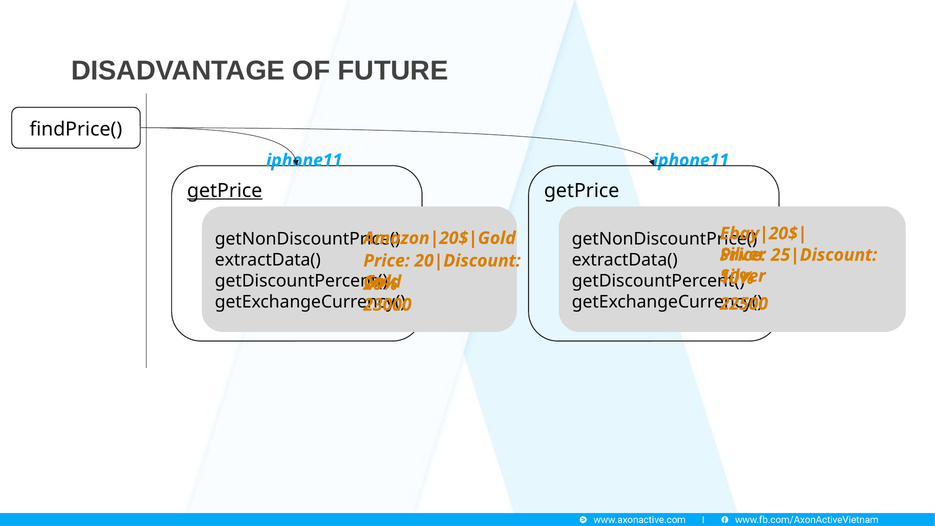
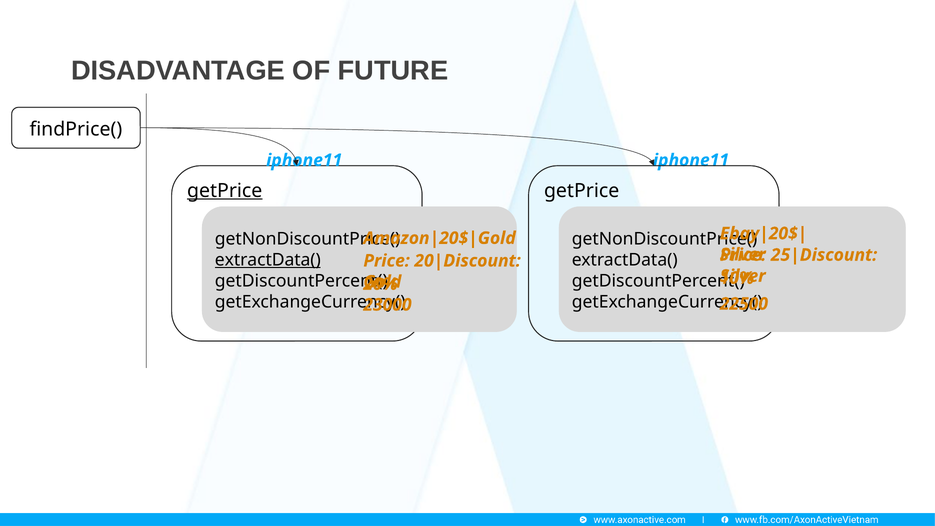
extractData( at (268, 260) underline: none -> present
